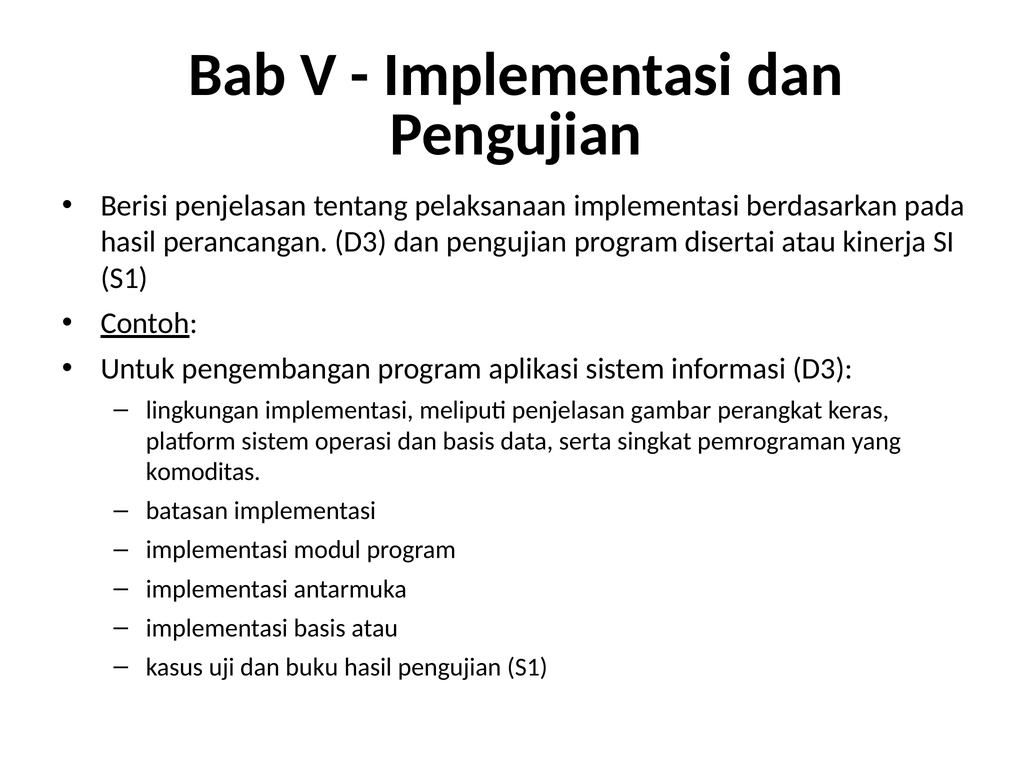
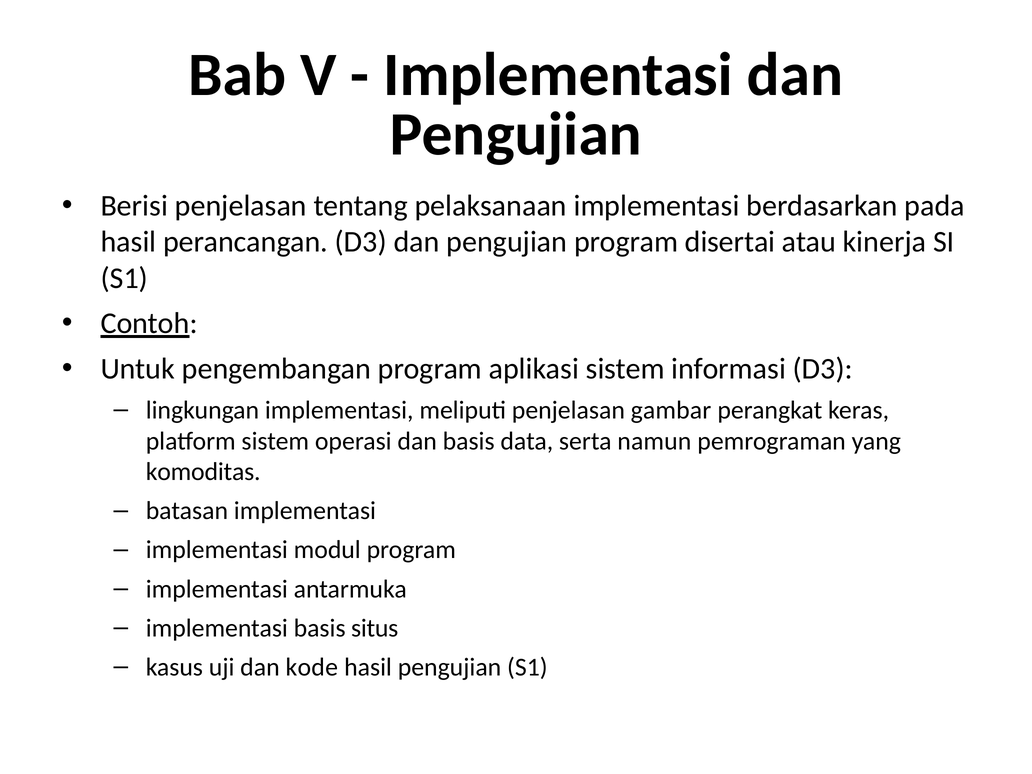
singkat: singkat -> namun
basis atau: atau -> situs
buku: buku -> kode
